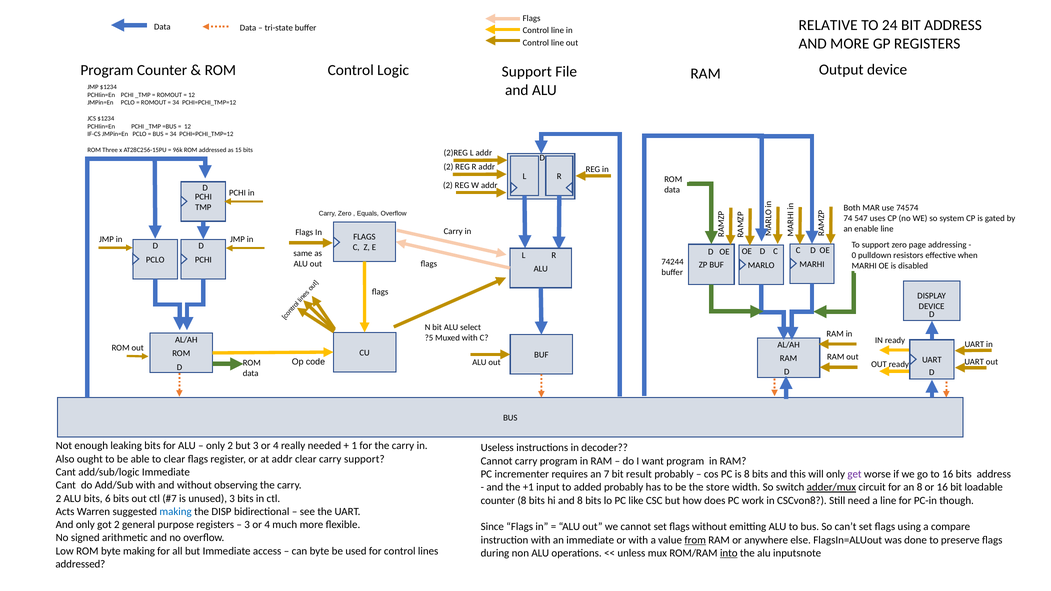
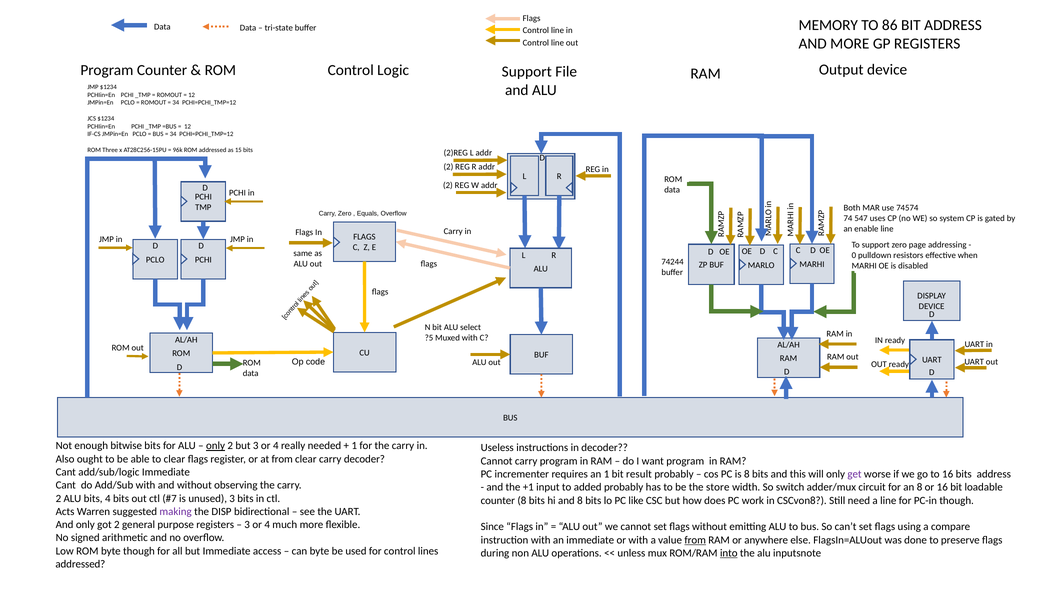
RELATIVE: RELATIVE -> MEMORY
24: 24 -> 86
leaking: leaking -> bitwise
only at (216, 446) underline: none -> present
at addr: addr -> from
carry support: support -> decoder
an 7: 7 -> 1
adder/mux underline: present -> none
bits 6: 6 -> 4
making at (176, 512) colour: blue -> purple
byte making: making -> though
